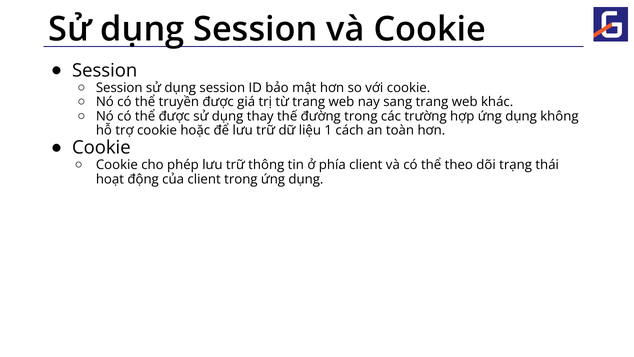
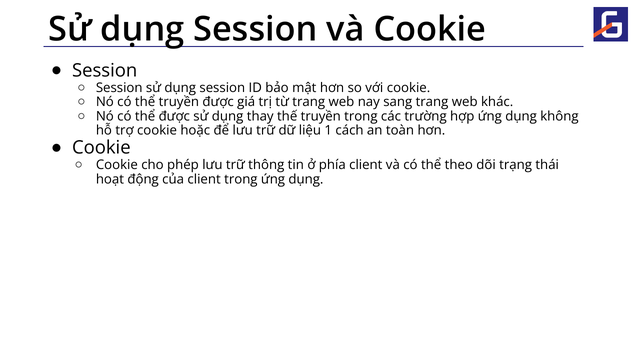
thế đường: đường -> truyền
